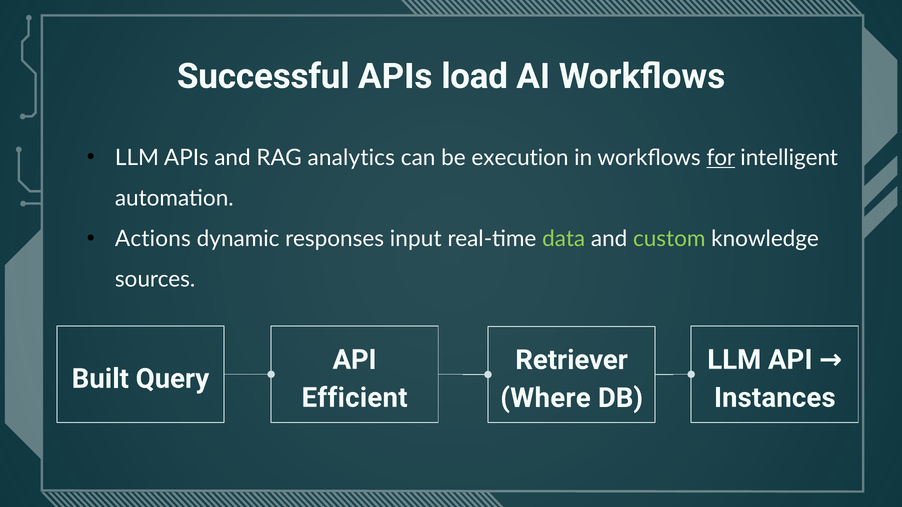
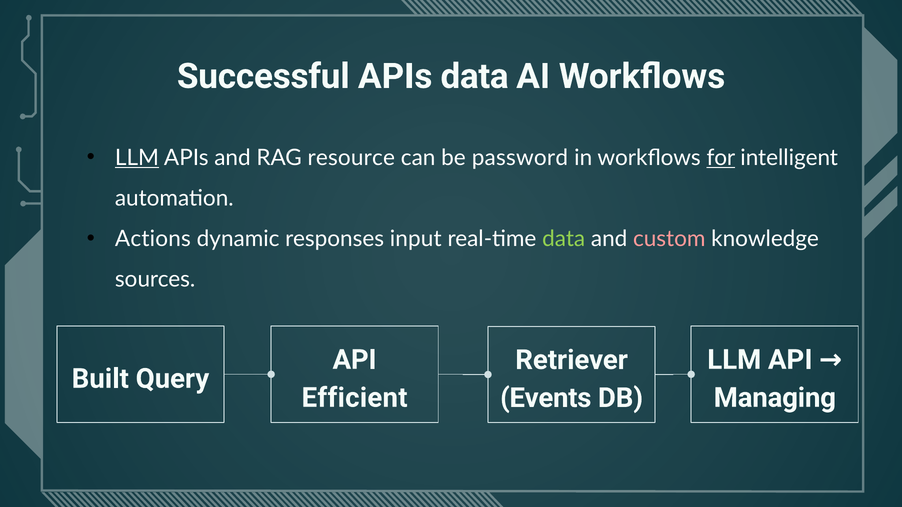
APIs load: load -> data
LLM at (137, 158) underline: none -> present
analytics: analytics -> resource
execution: execution -> password
custom colour: light green -> pink
Instances: Instances -> Managing
Where: Where -> Events
